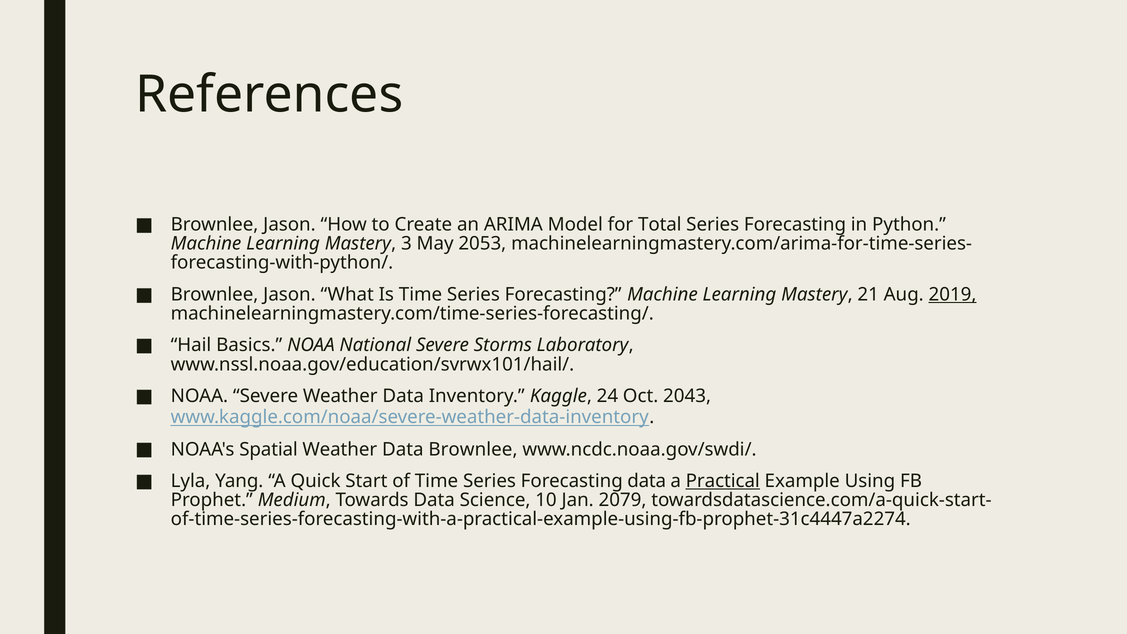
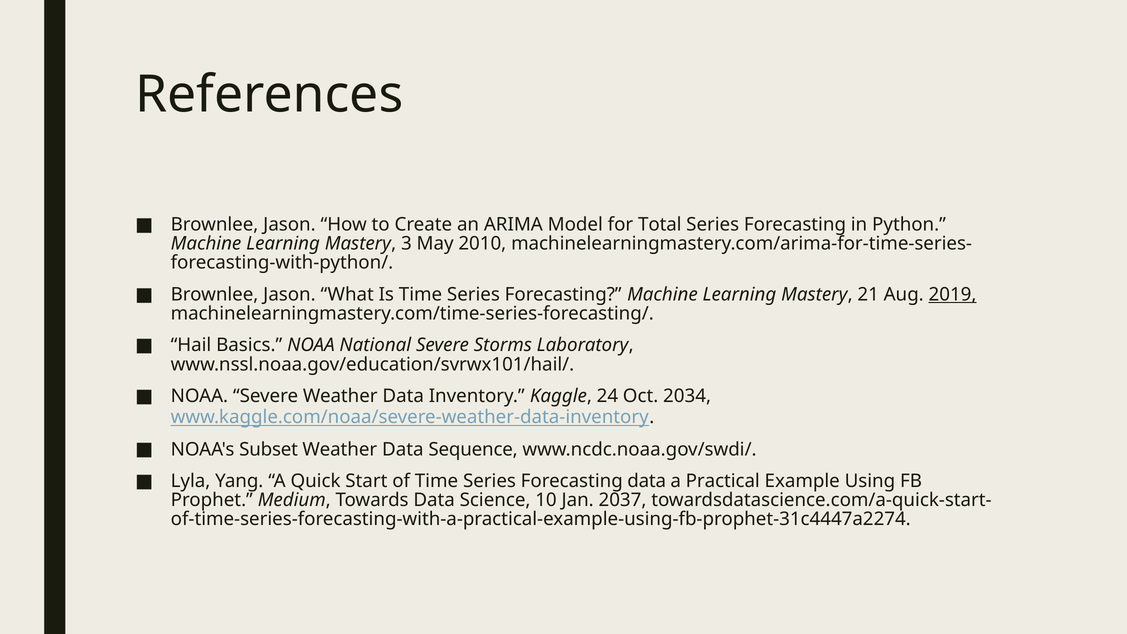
2053: 2053 -> 2010
2043: 2043 -> 2034
Spatial: Spatial -> Subset
Data Brownlee: Brownlee -> Sequence
Practical underline: present -> none
2079: 2079 -> 2037
